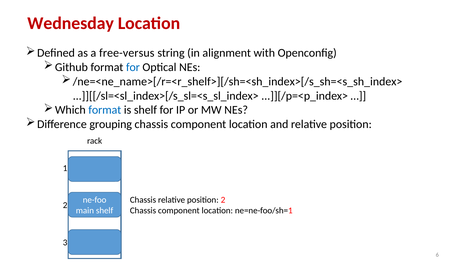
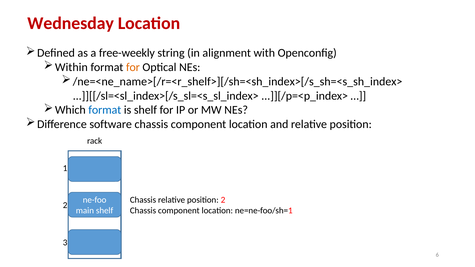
free-versus: free-versus -> free-weekly
Github: Github -> Within
for at (133, 67) colour: blue -> orange
grouping: grouping -> software
